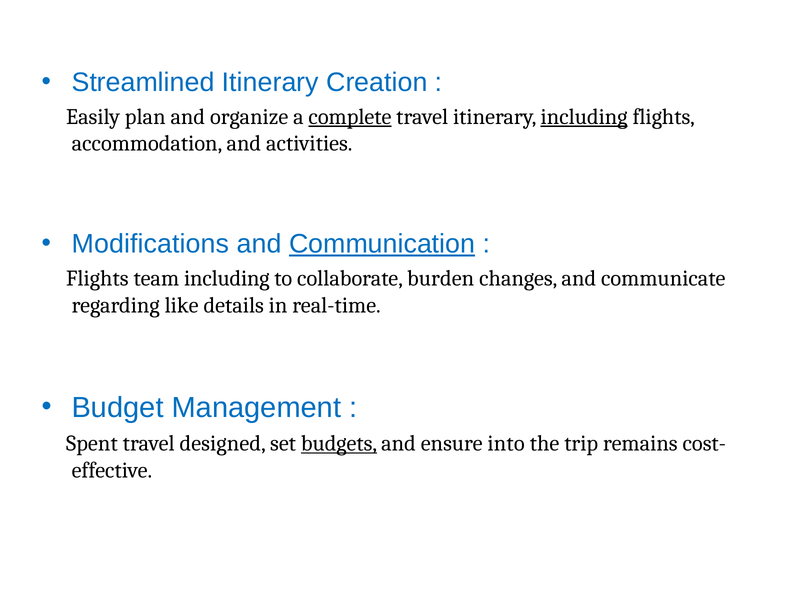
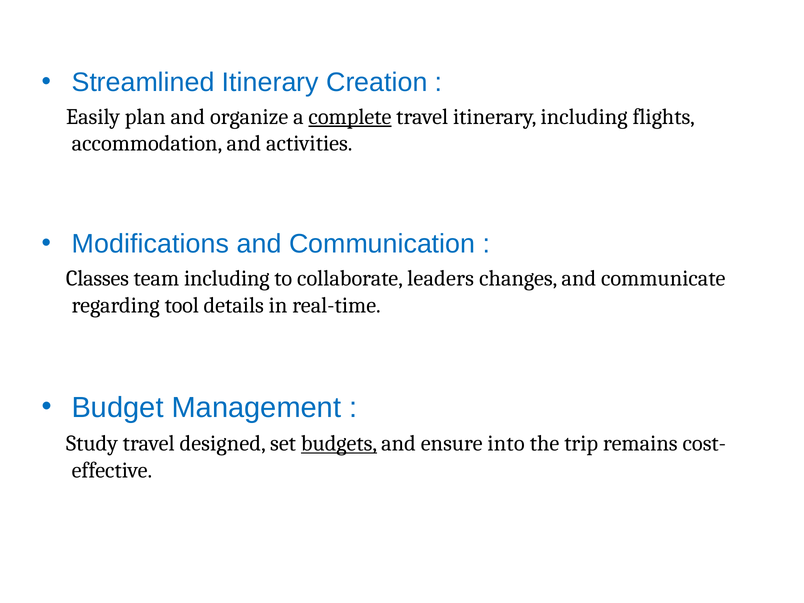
including at (584, 117) underline: present -> none
Communication underline: present -> none
Flights at (97, 279): Flights -> Classes
burden: burden -> leaders
like: like -> tool
Spent: Spent -> Study
